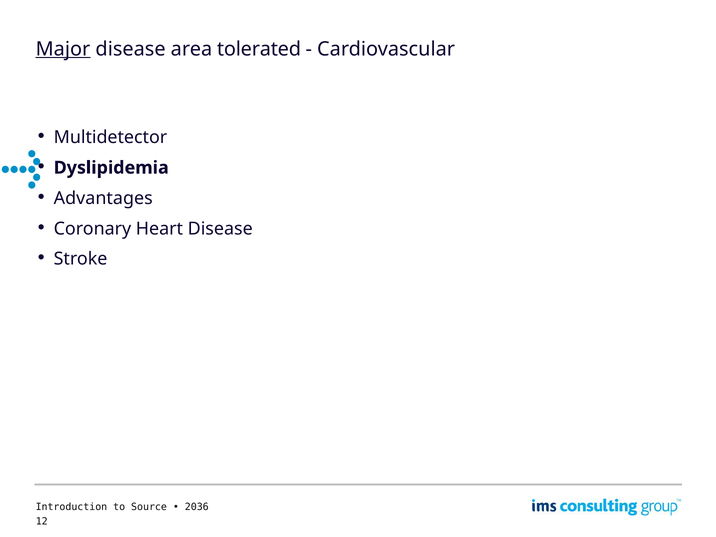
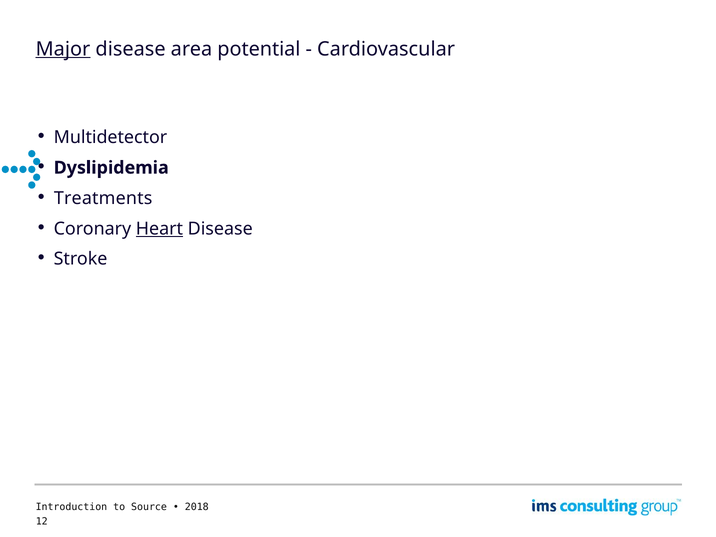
tolerated: tolerated -> potential
Advantages: Advantages -> Treatments
Heart underline: none -> present
2036: 2036 -> 2018
